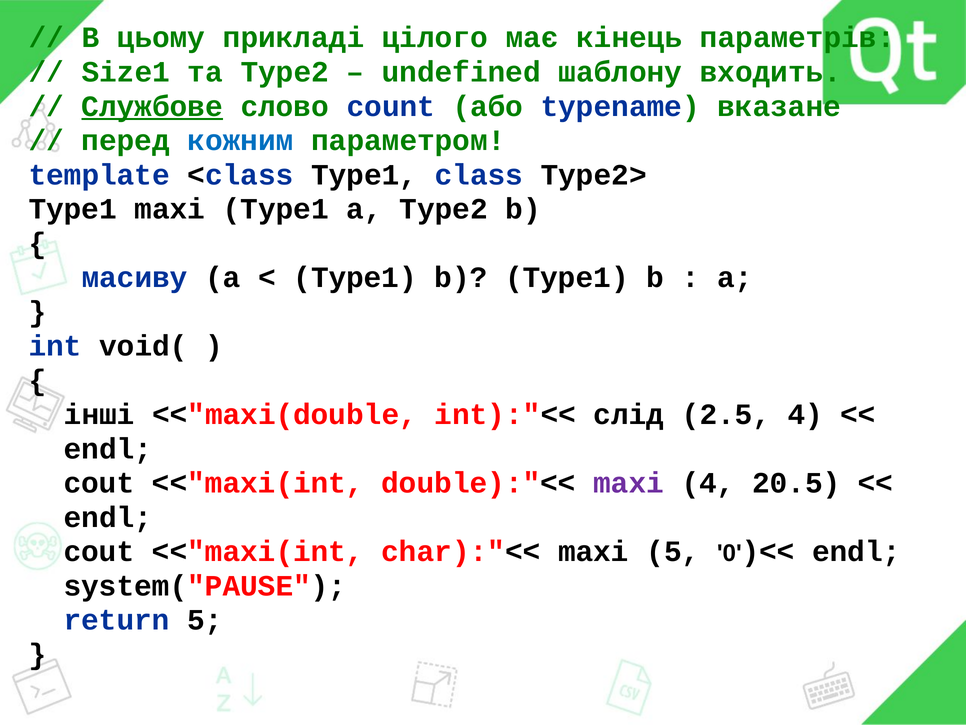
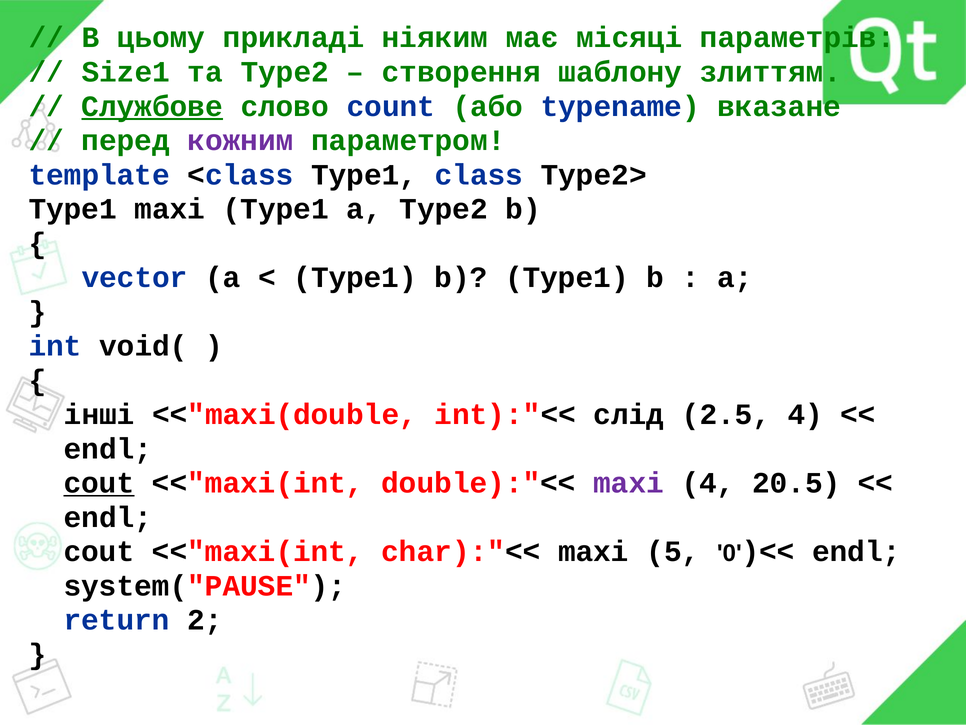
цілого: цілого -> ніяким
кінець: кінець -> місяці
undefined: undefined -> створення
входить: входить -> злиттям
кожним colour: blue -> purple
масиву: масиву -> vector
cout at (99, 483) underline: none -> present
return 5: 5 -> 2
